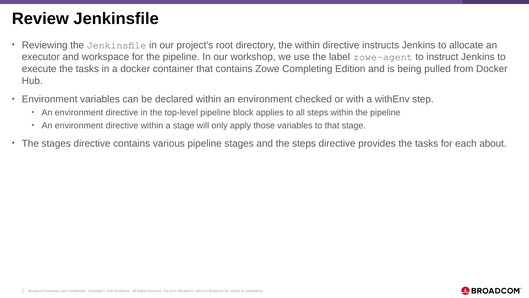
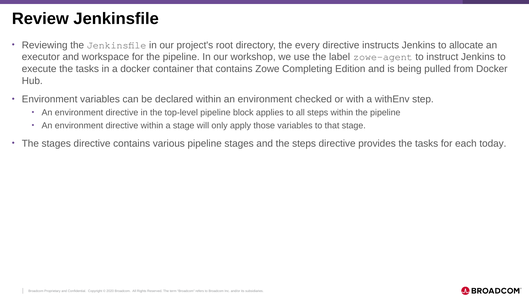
the within: within -> every
about: about -> today
